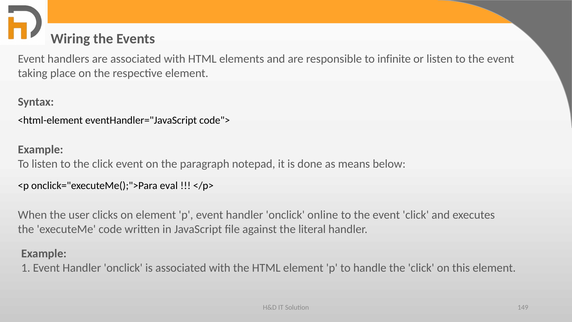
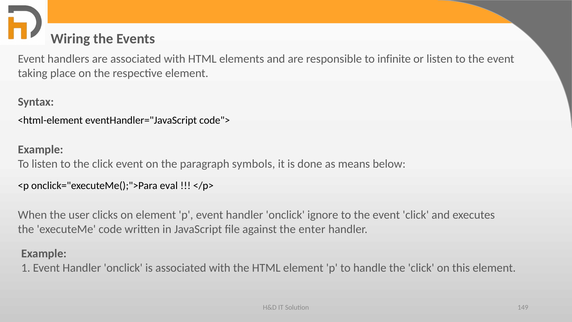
notepad: notepad -> symbols
online: online -> ignore
literal: literal -> enter
